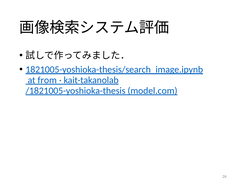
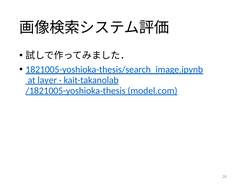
from: from -> layer
